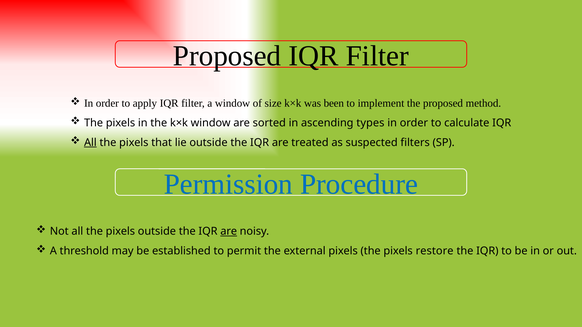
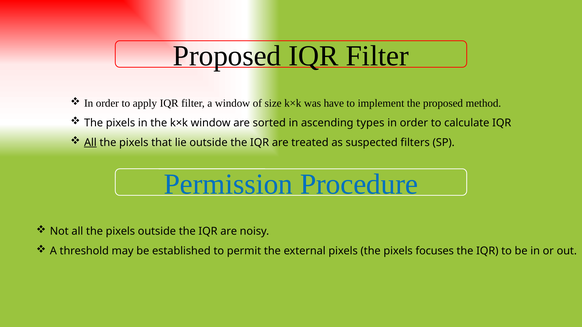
been: been -> have
are at (229, 232) underline: present -> none
restore: restore -> focuses
